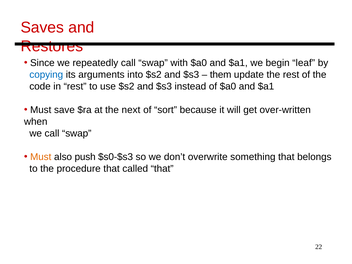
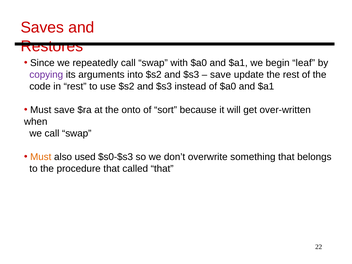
copying colour: blue -> purple
them at (221, 75): them -> save
next: next -> onto
push: push -> used
